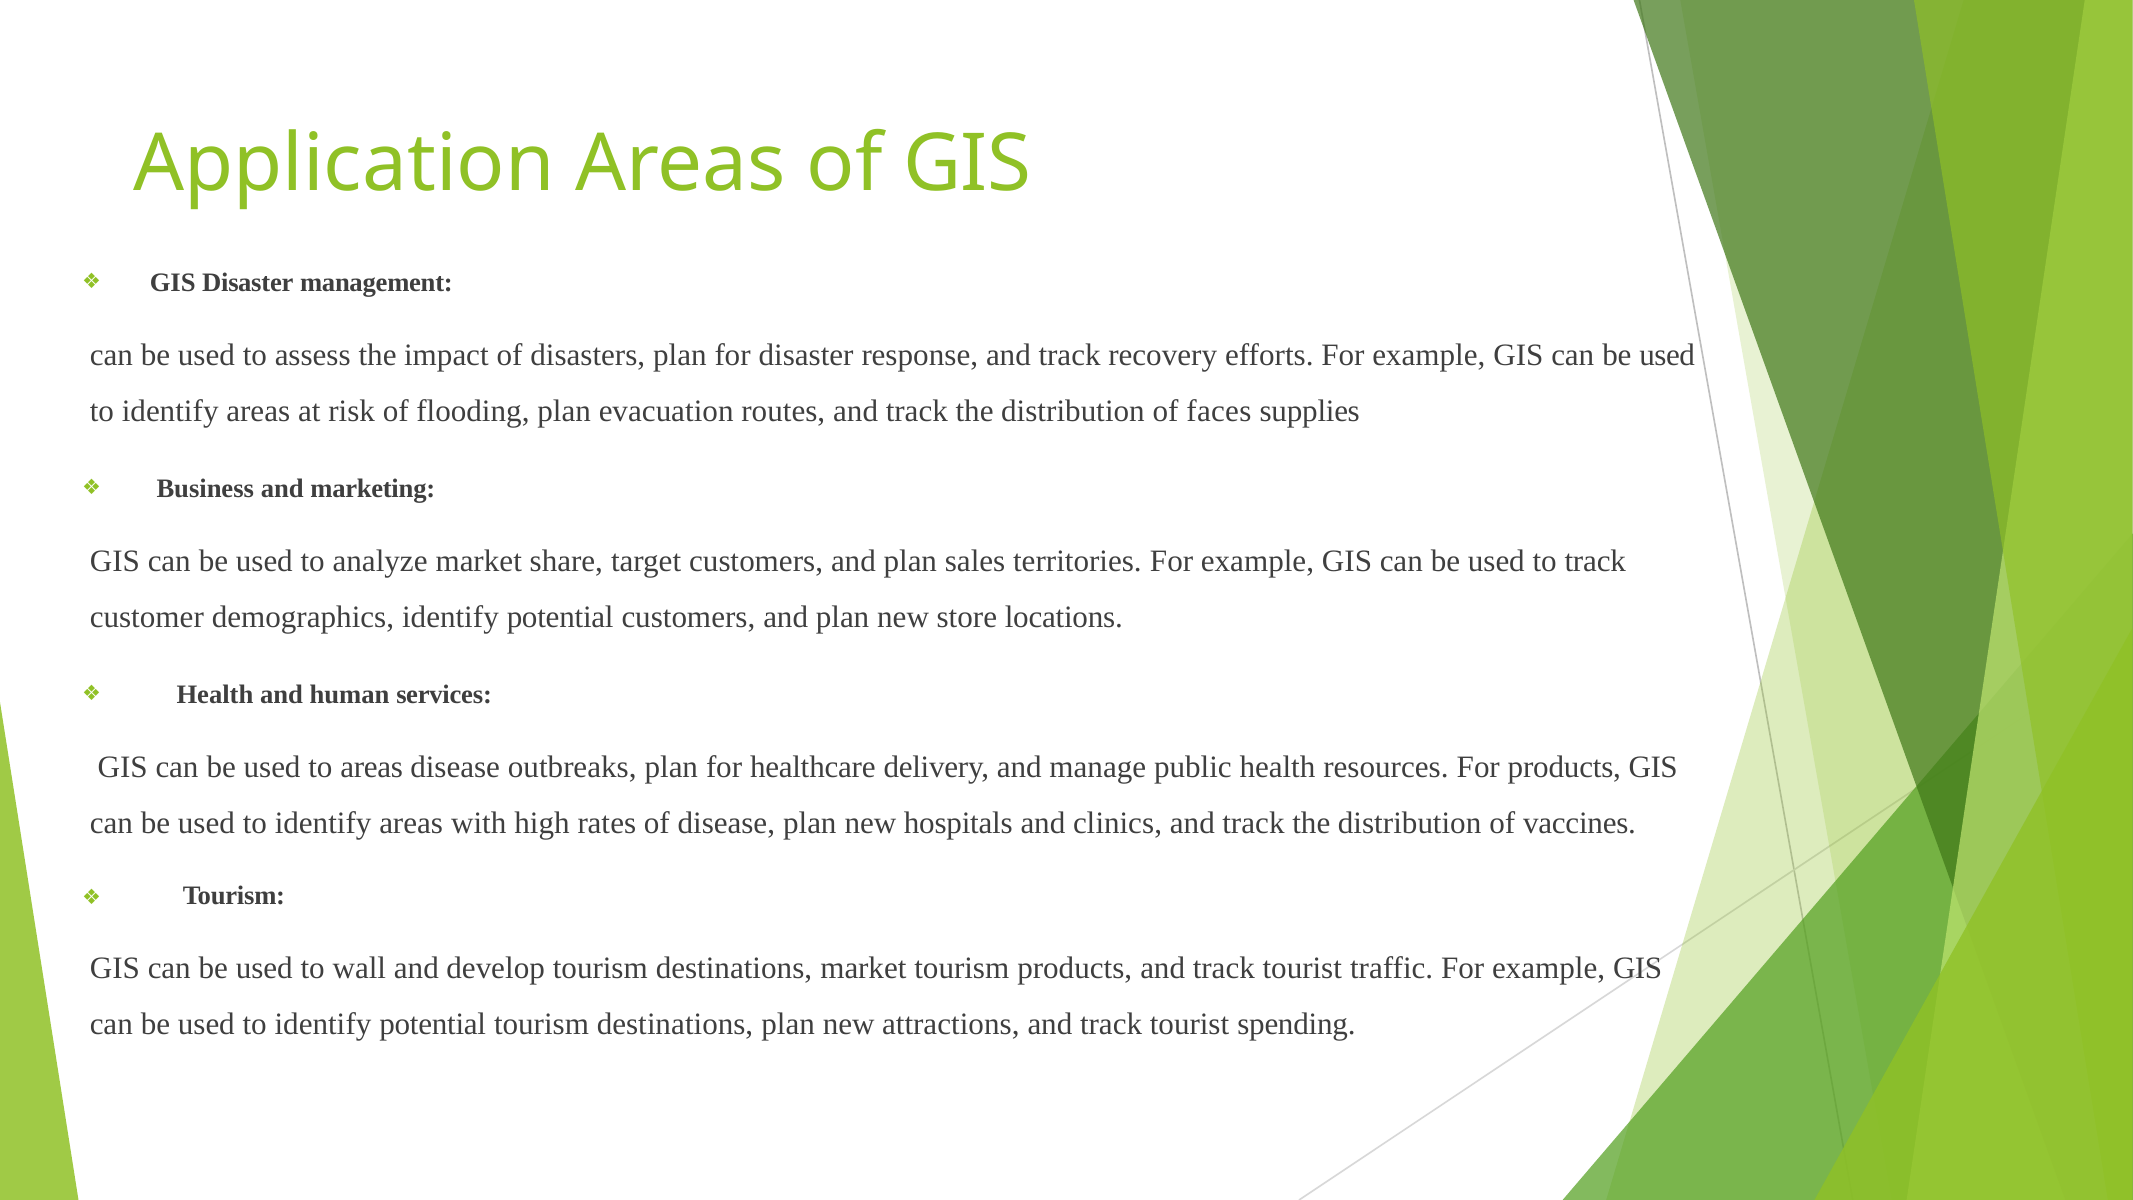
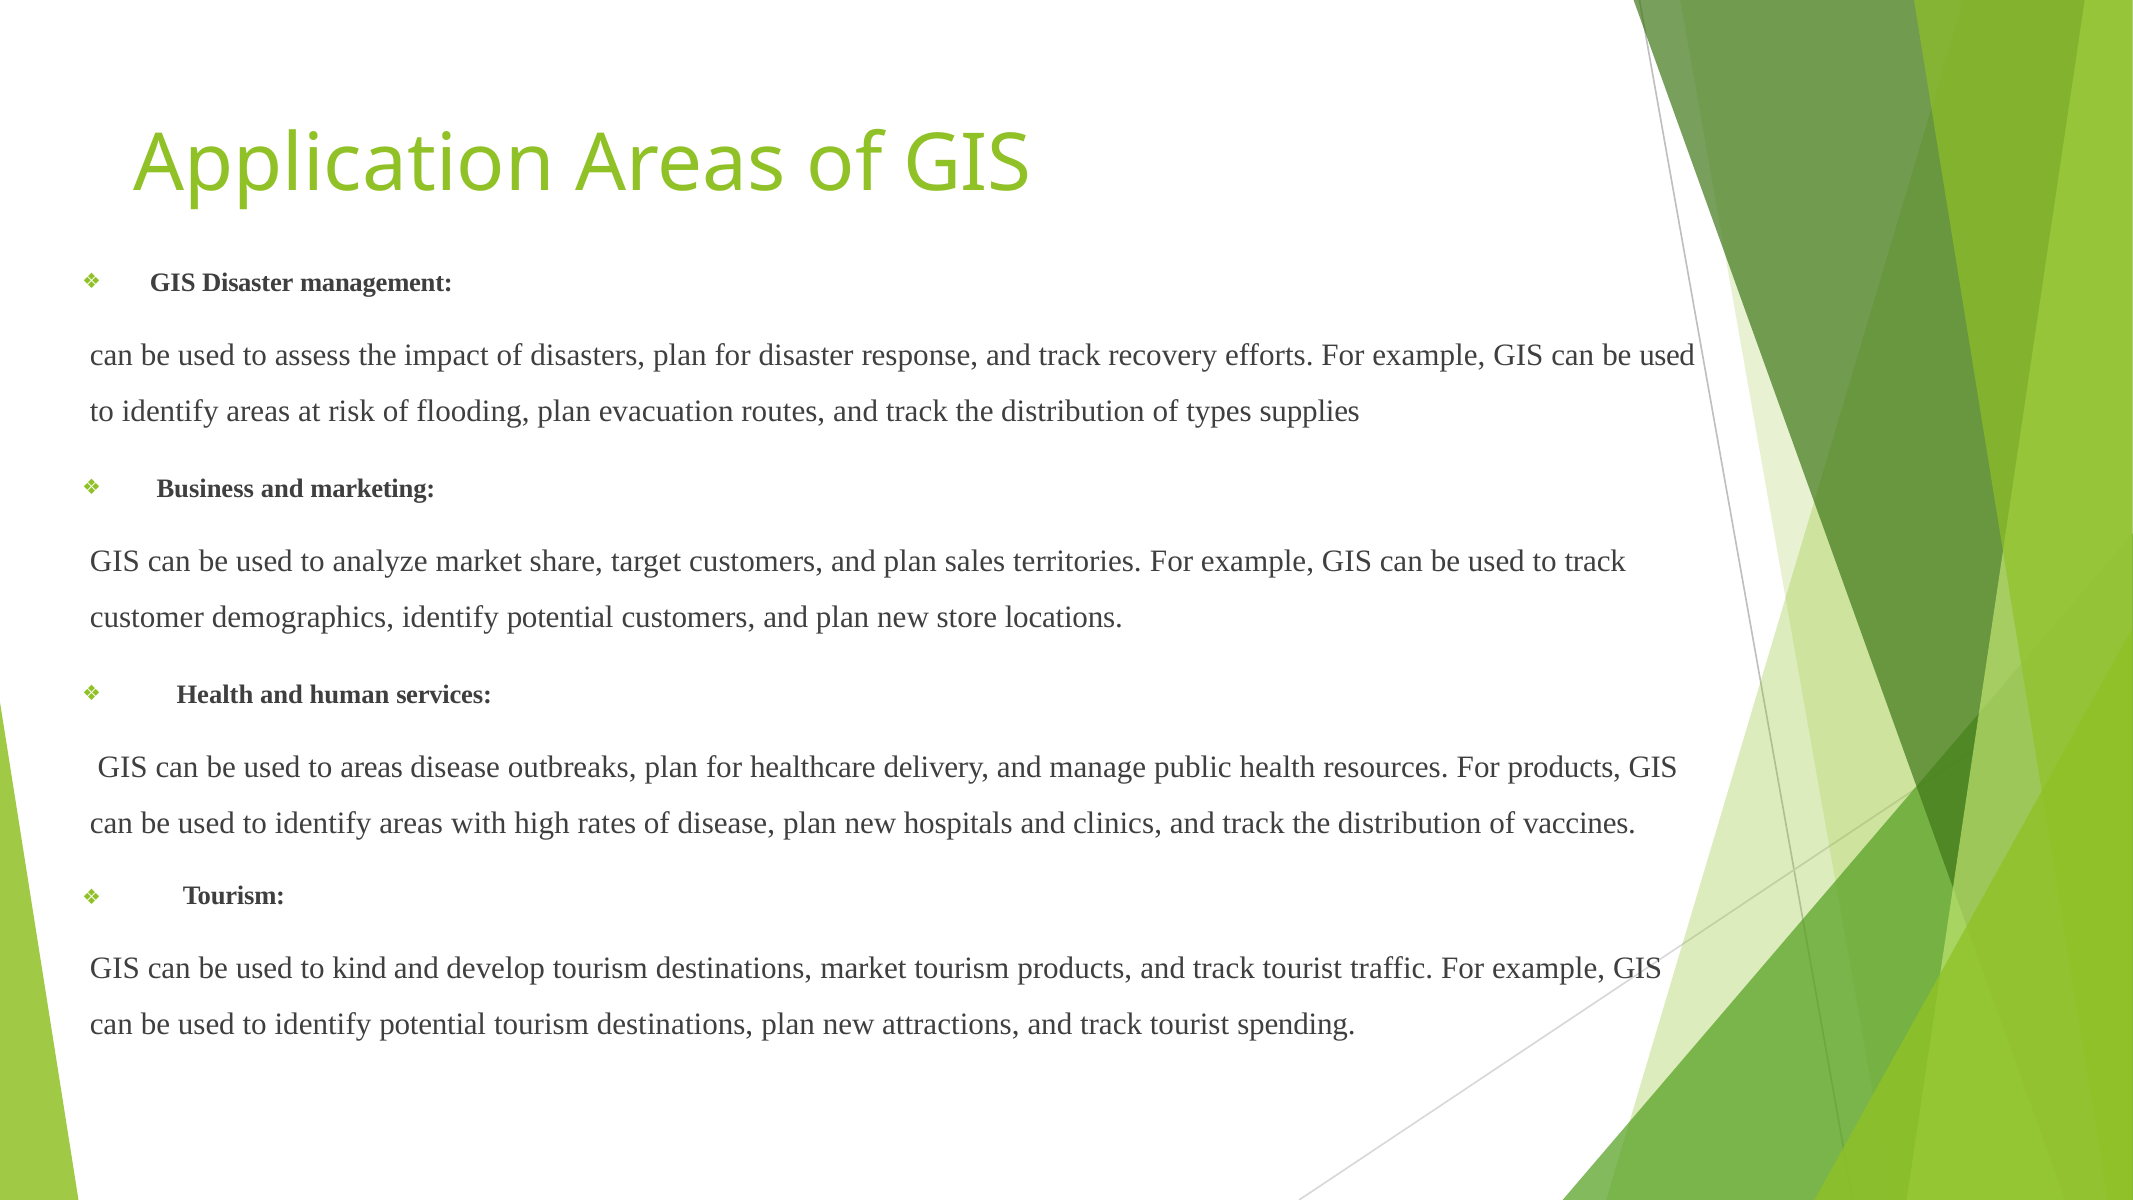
faces: faces -> types
wall: wall -> kind
